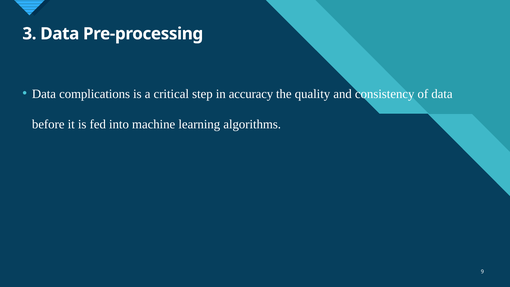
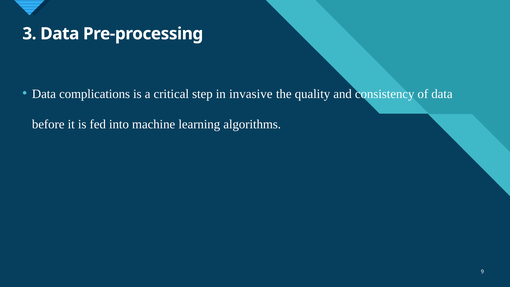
accuracy: accuracy -> invasive
